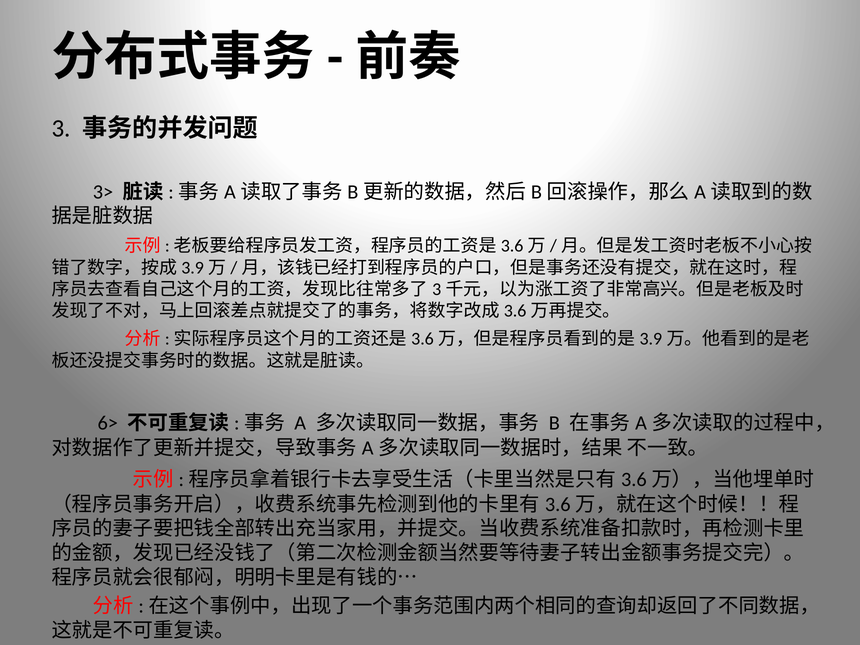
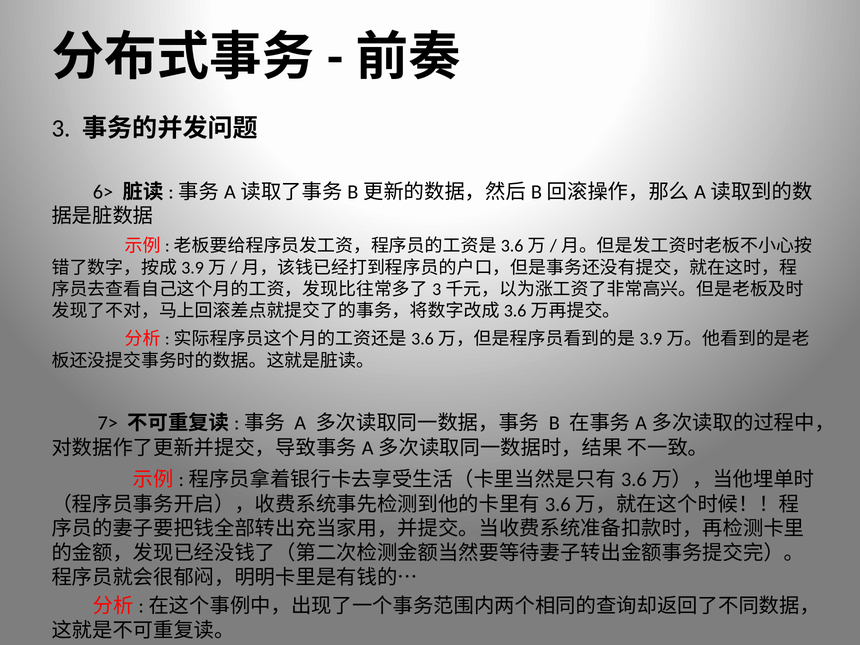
3>: 3> -> 6>
6>: 6> -> 7>
